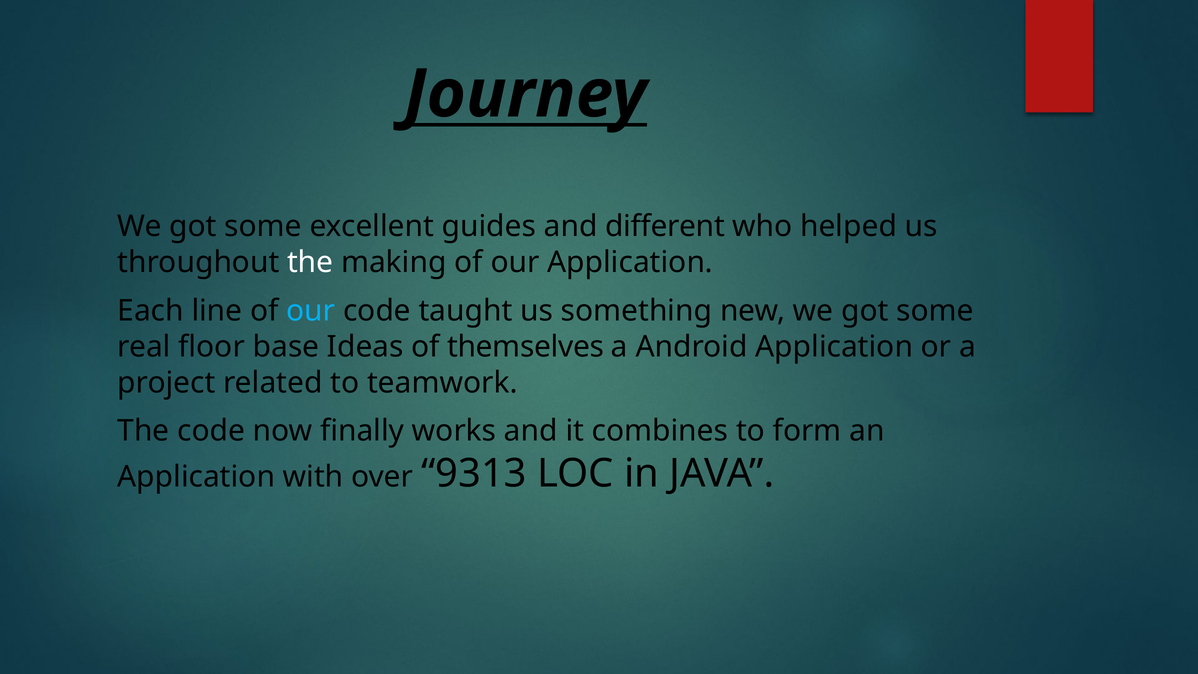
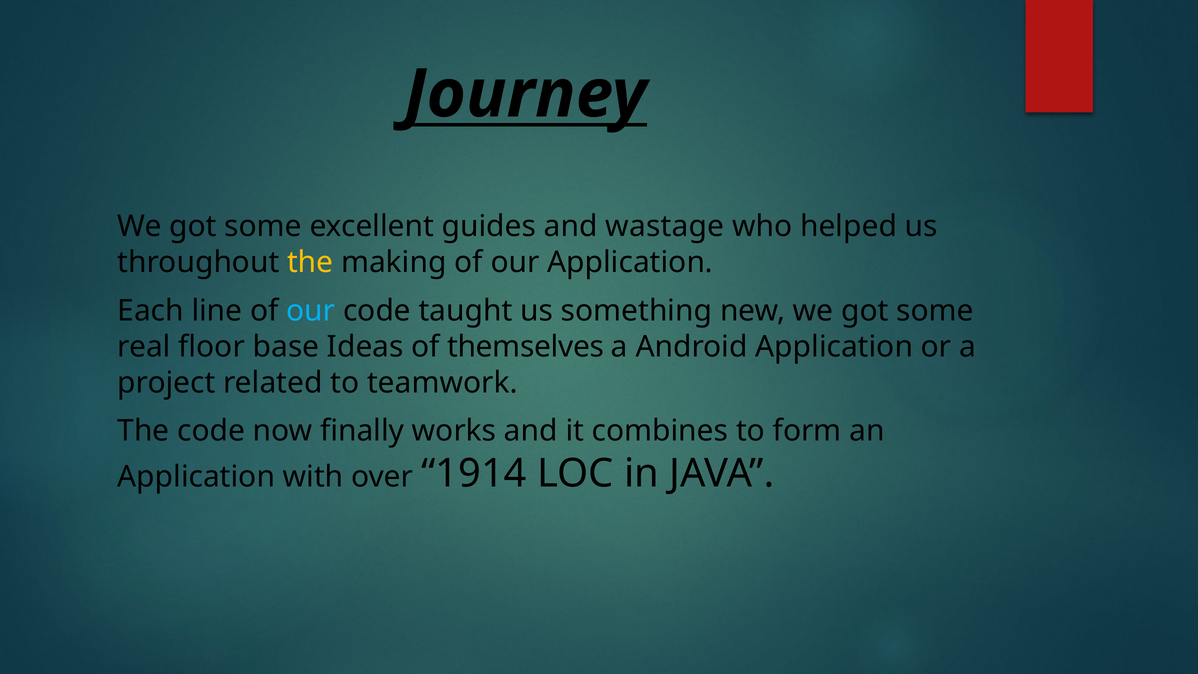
different: different -> wastage
the at (310, 262) colour: white -> yellow
9313: 9313 -> 1914
